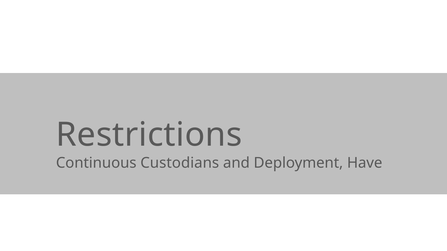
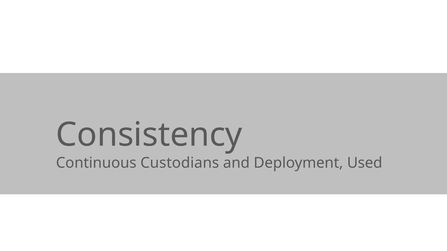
Restrictions: Restrictions -> Consistency
Have: Have -> Used
